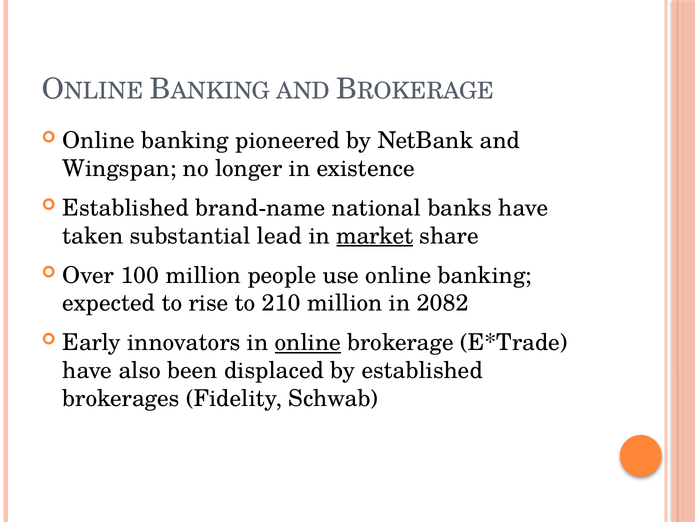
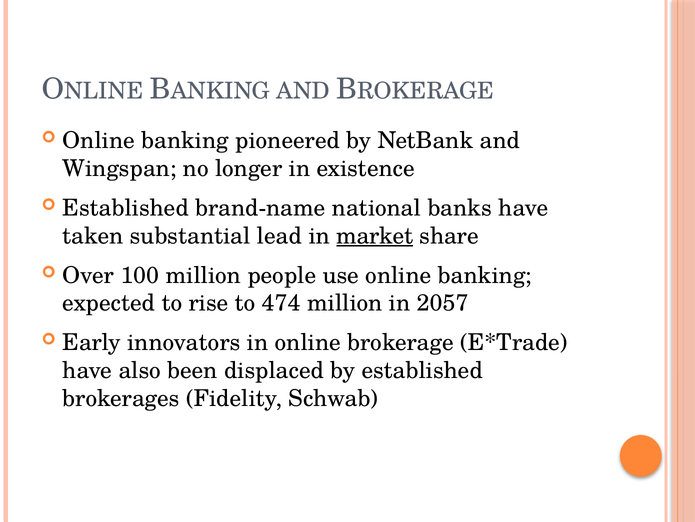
210: 210 -> 474
2082: 2082 -> 2057
online at (308, 342) underline: present -> none
